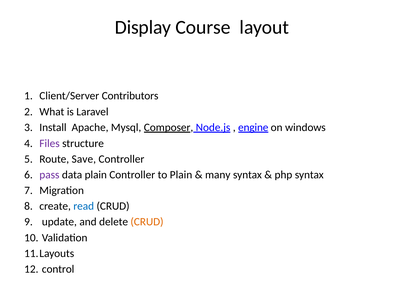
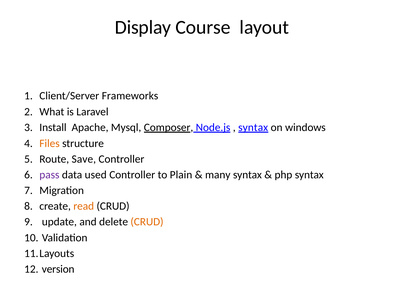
Contributors: Contributors -> Frameworks
engine at (253, 127): engine -> syntax
Files colour: purple -> orange
data plain: plain -> used
read colour: blue -> orange
control: control -> version
